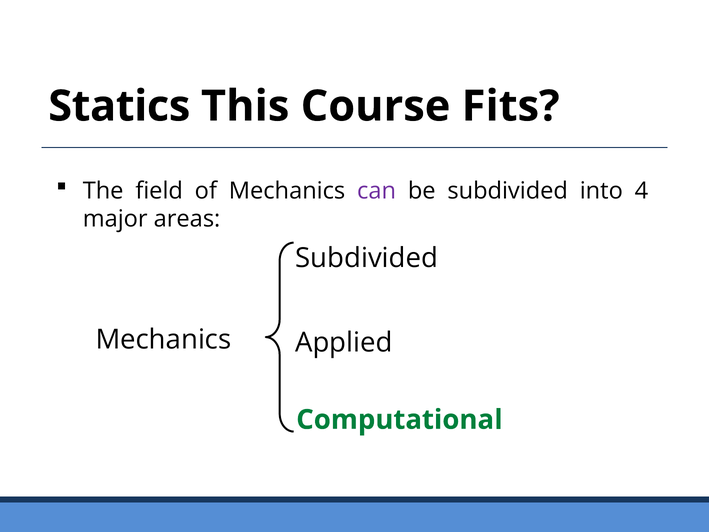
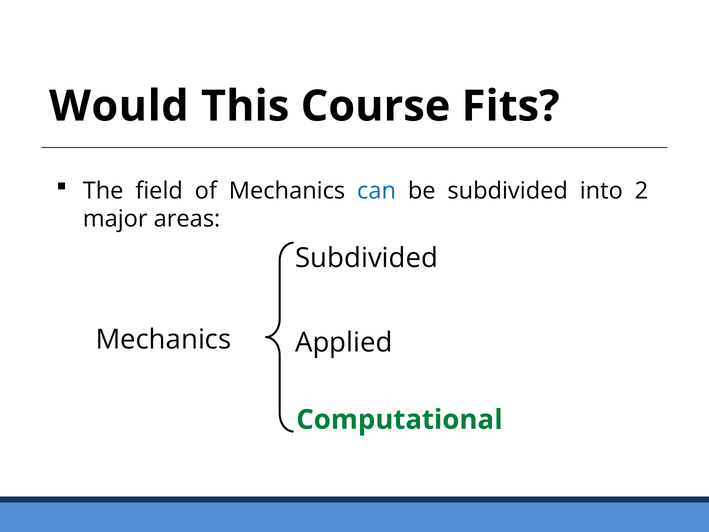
Statics: Statics -> Would
can colour: purple -> blue
4: 4 -> 2
